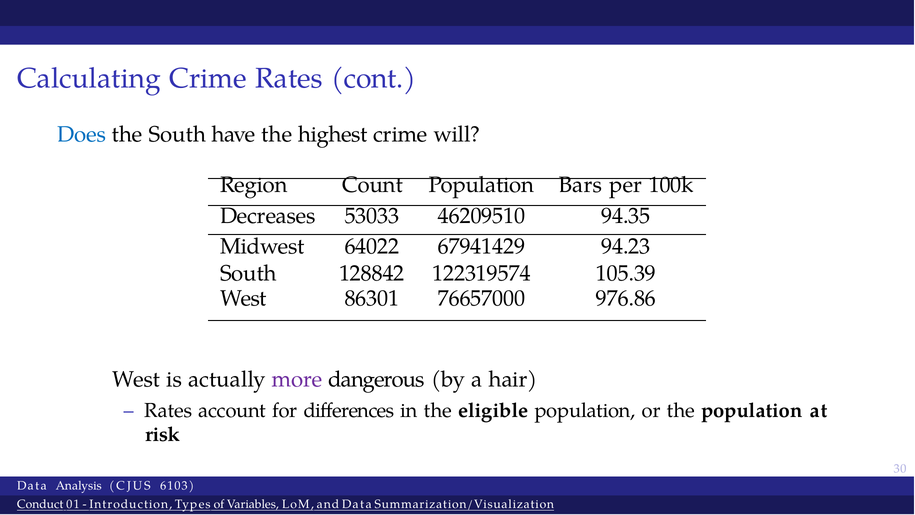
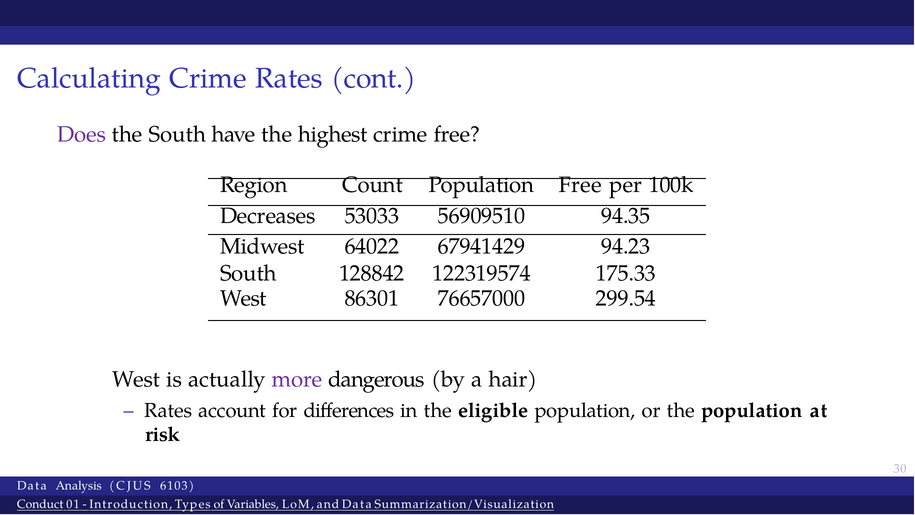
Does colour: blue -> purple
crime will: will -> free
Population Bars: Bars -> Free
46209510: 46209510 -> 56909510
105.39: 105.39 -> 175.33
976.86: 976.86 -> 299.54
